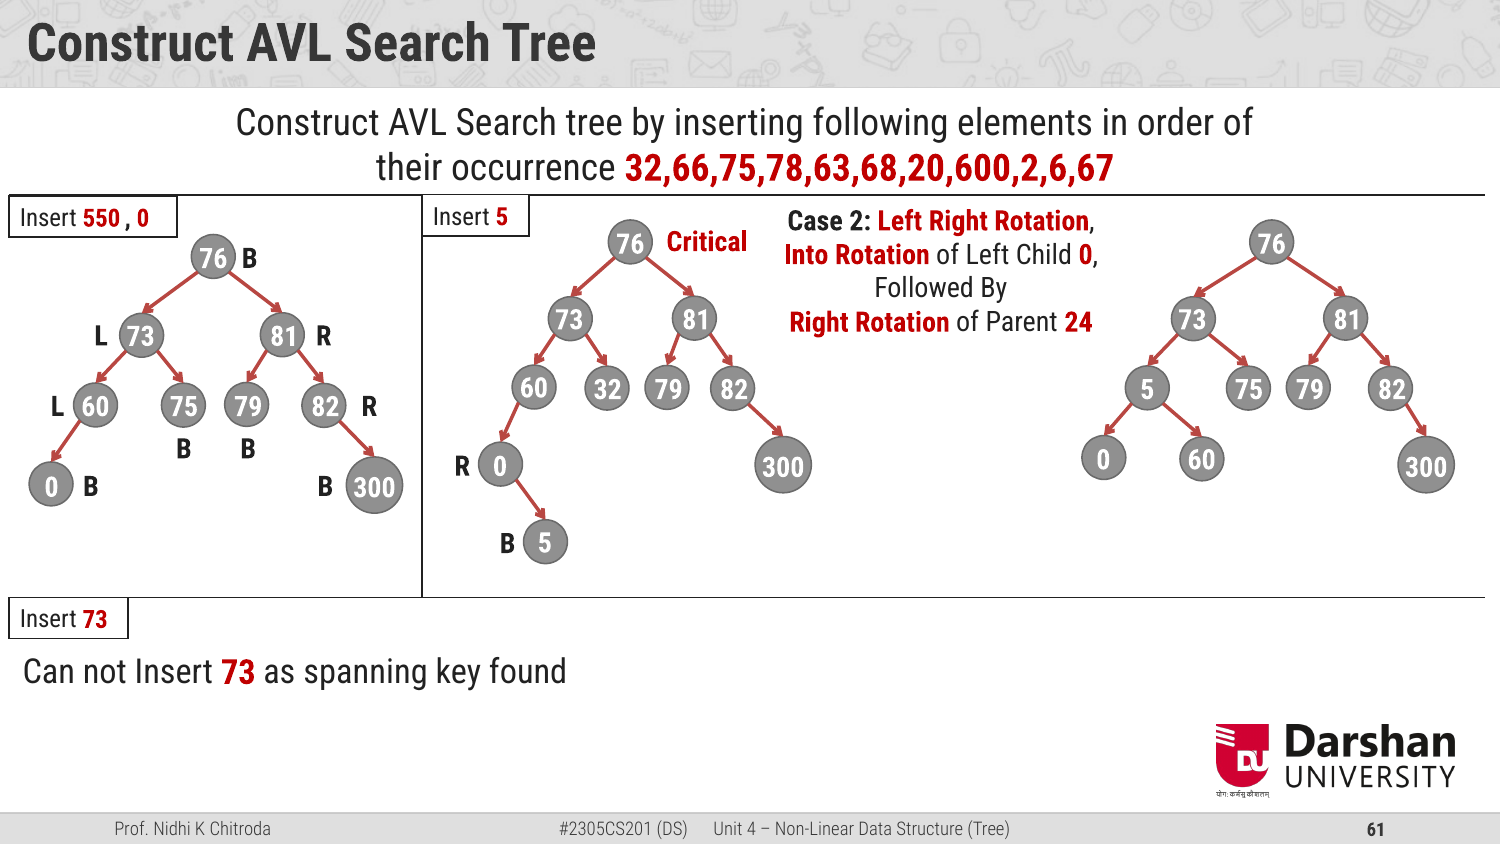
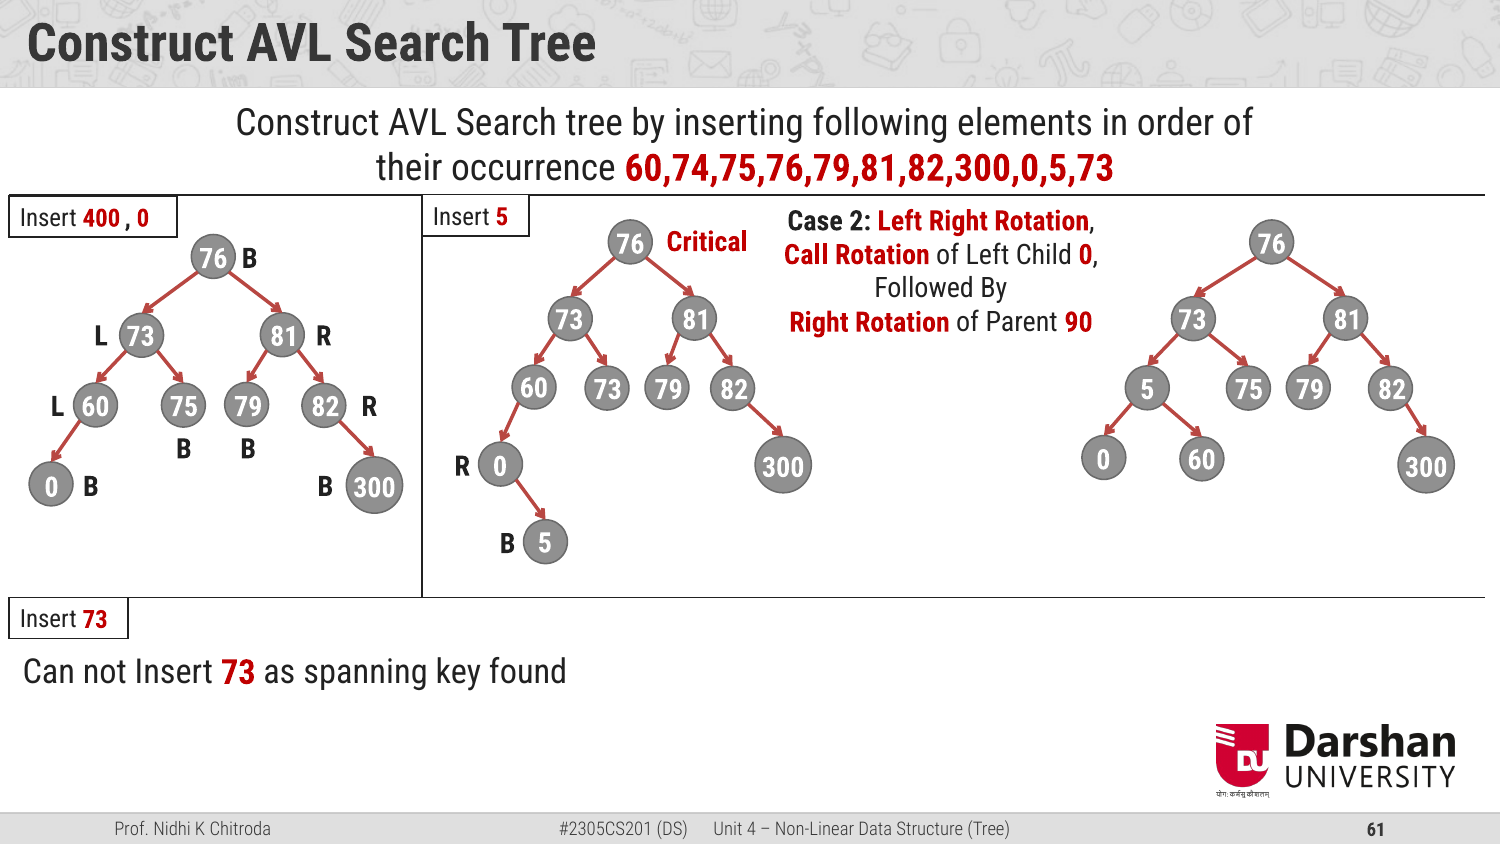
32,66,75,78,63,68,20,600,2,6,67: 32,66,75,78,63,68,20,600,2,6,67 -> 60,74,75,76,79,81,82,300,0,5,73
550: 550 -> 400
Into: Into -> Call
24: 24 -> 90
60 32: 32 -> 73
